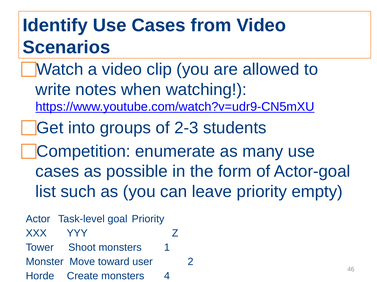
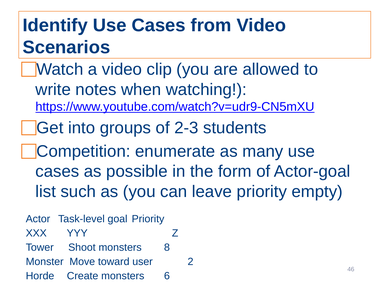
1: 1 -> 8
4: 4 -> 6
